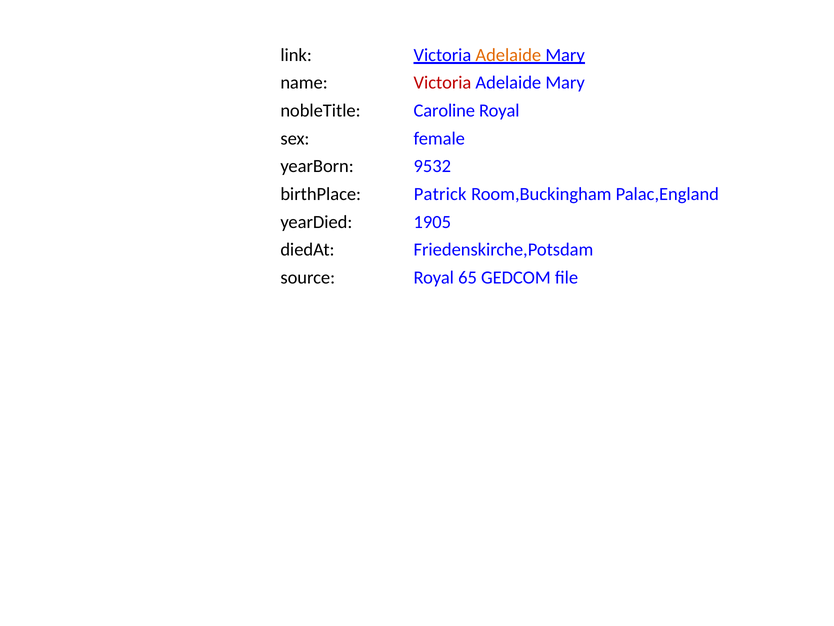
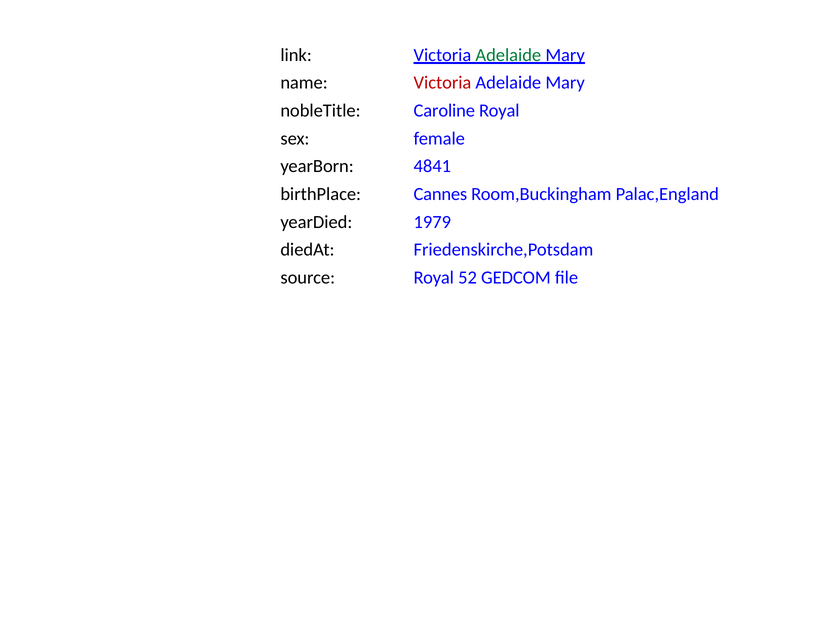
Adelaide at (508, 55) colour: orange -> green
9532: 9532 -> 4841
Patrick: Patrick -> Cannes
1905: 1905 -> 1979
65: 65 -> 52
